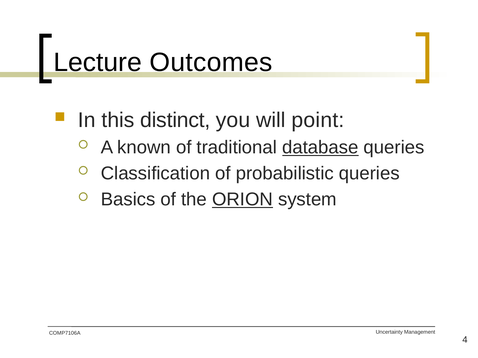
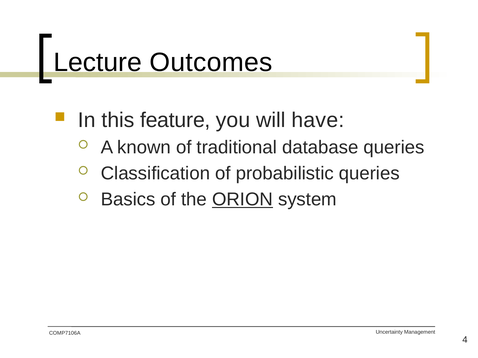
distinct: distinct -> feature
point: point -> have
database underline: present -> none
